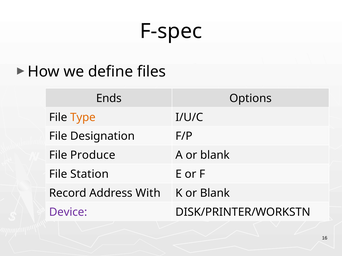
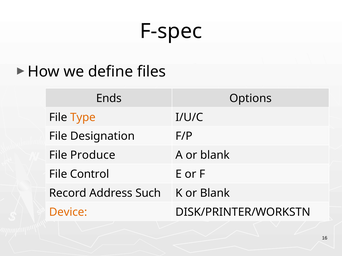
Station: Station -> Control
With: With -> Such
Device colour: purple -> orange
